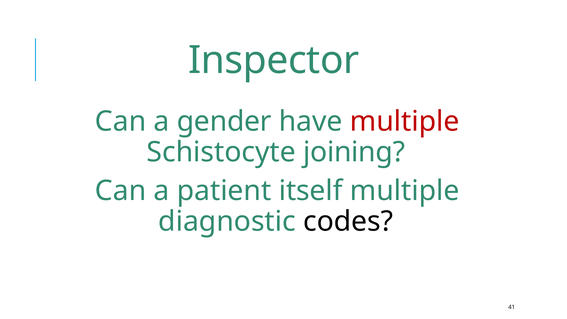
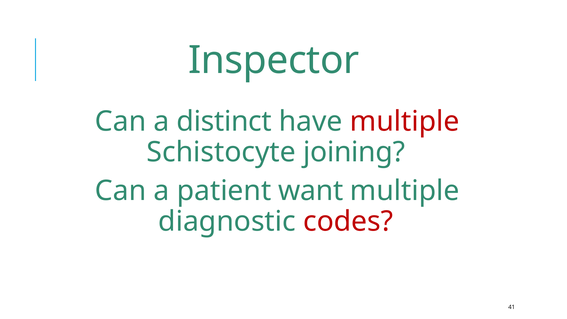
gender: gender -> distinct
itself: itself -> want
codes colour: black -> red
